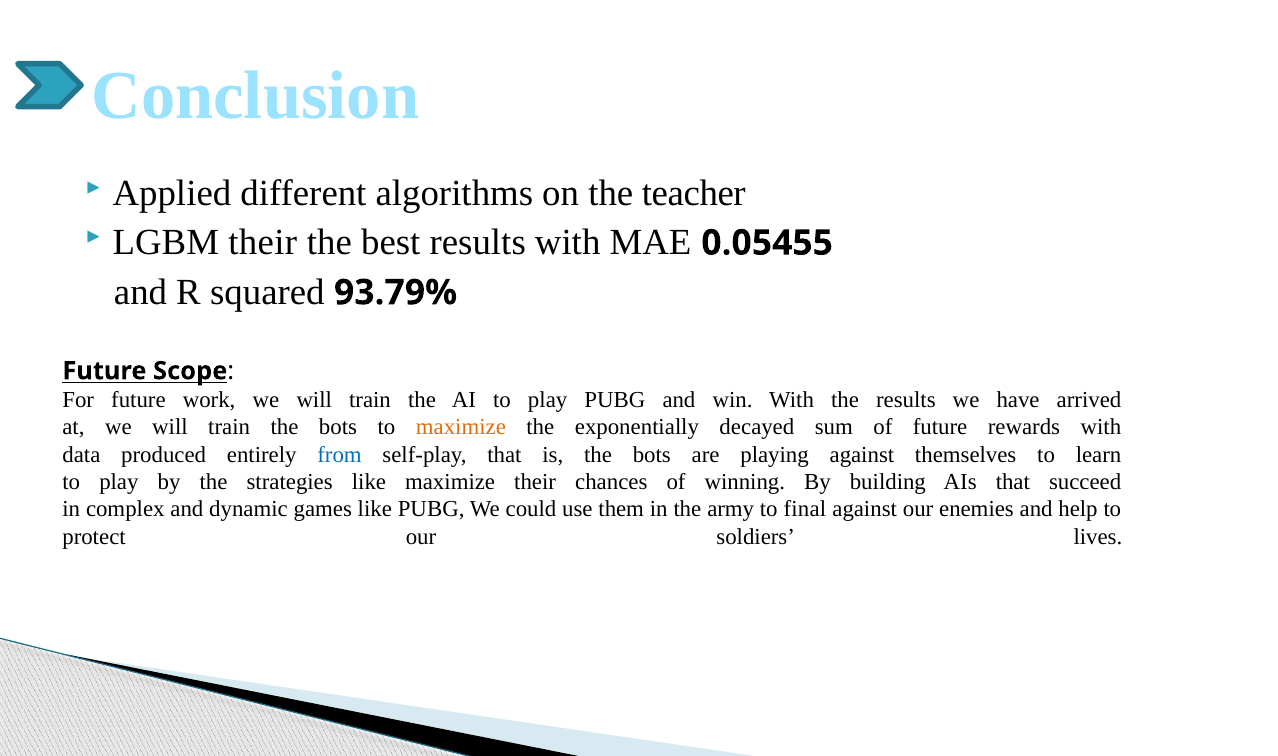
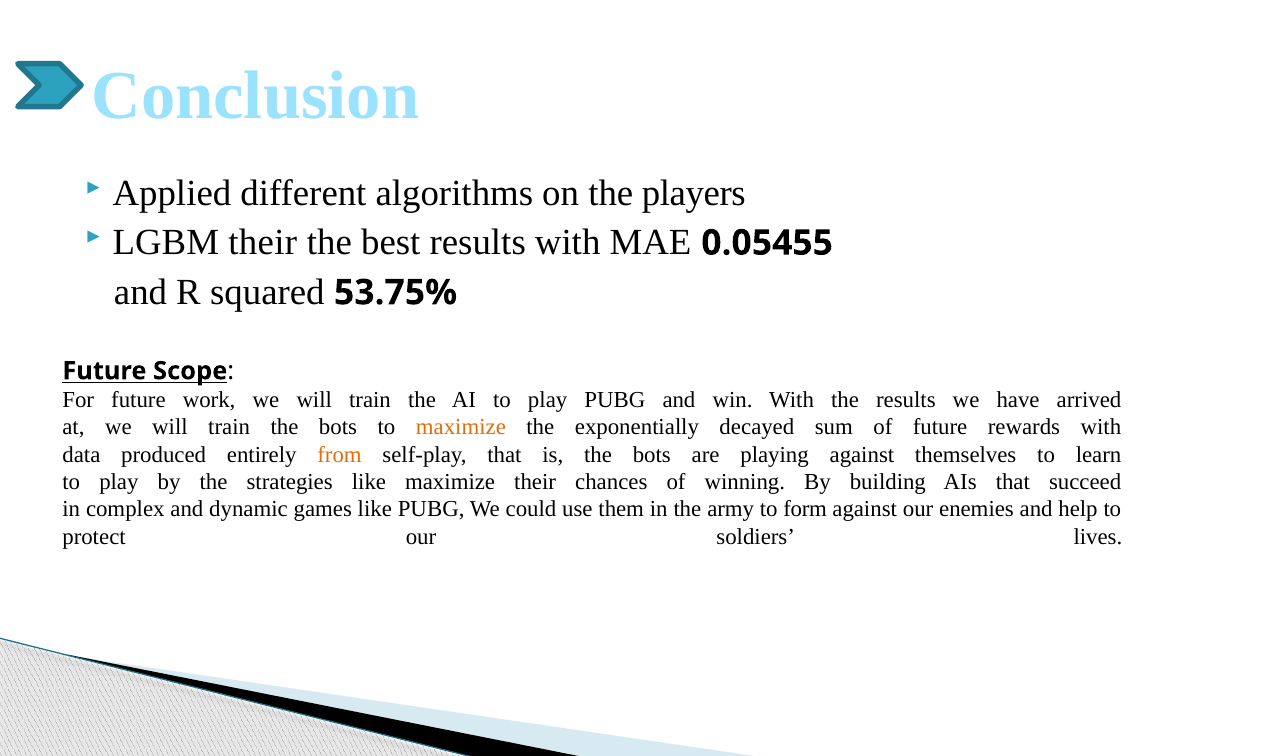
teacher: teacher -> players
93.79%: 93.79% -> 53.75%
from colour: blue -> orange
final: final -> form
